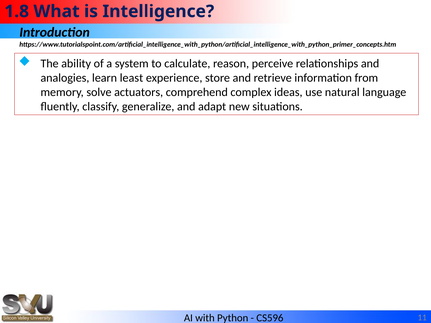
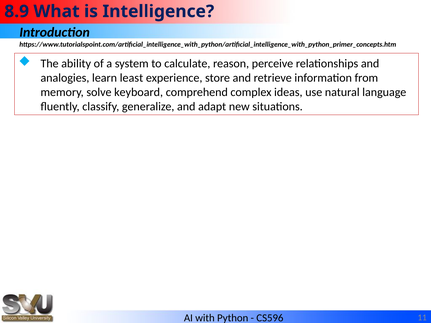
1.8: 1.8 -> 8.9
actuators: actuators -> keyboard
